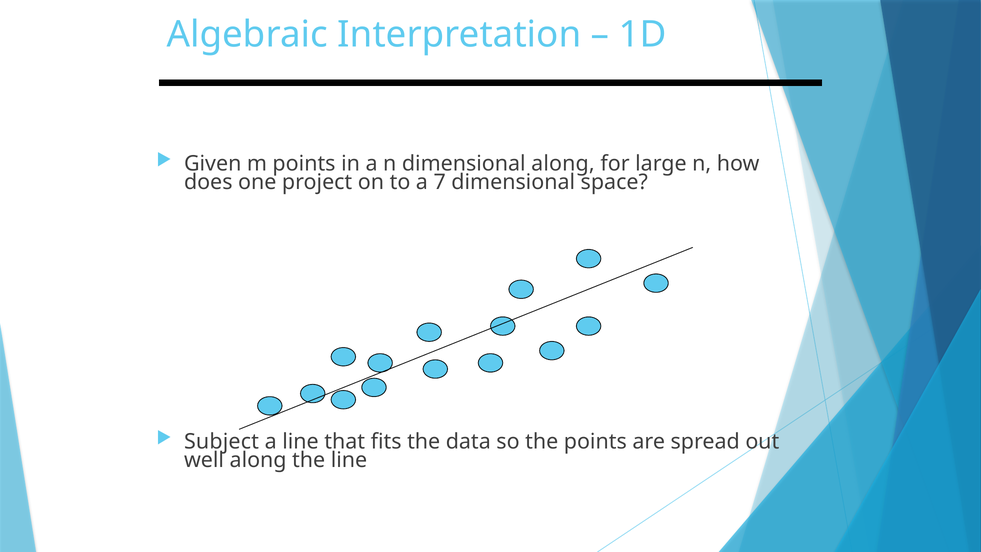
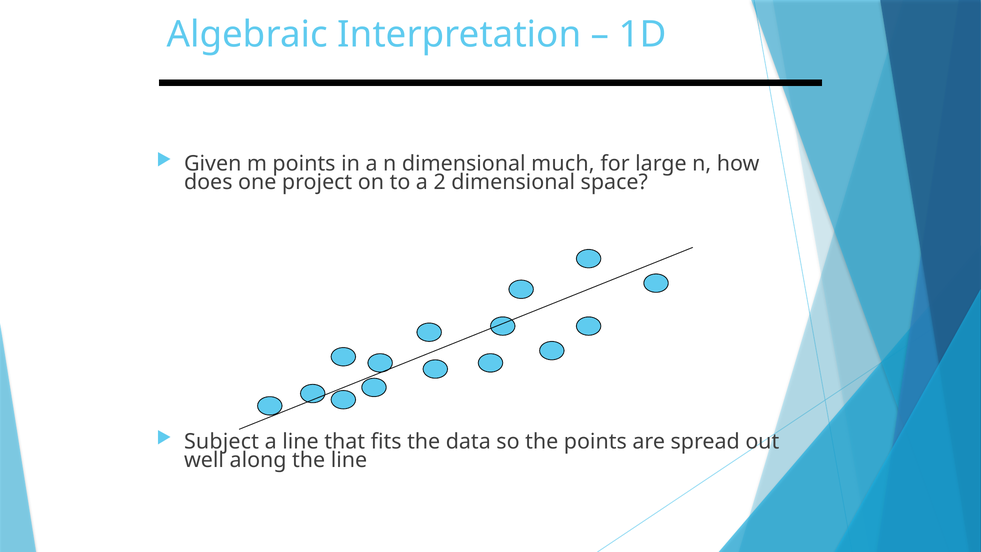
dimensional along: along -> much
7: 7 -> 2
